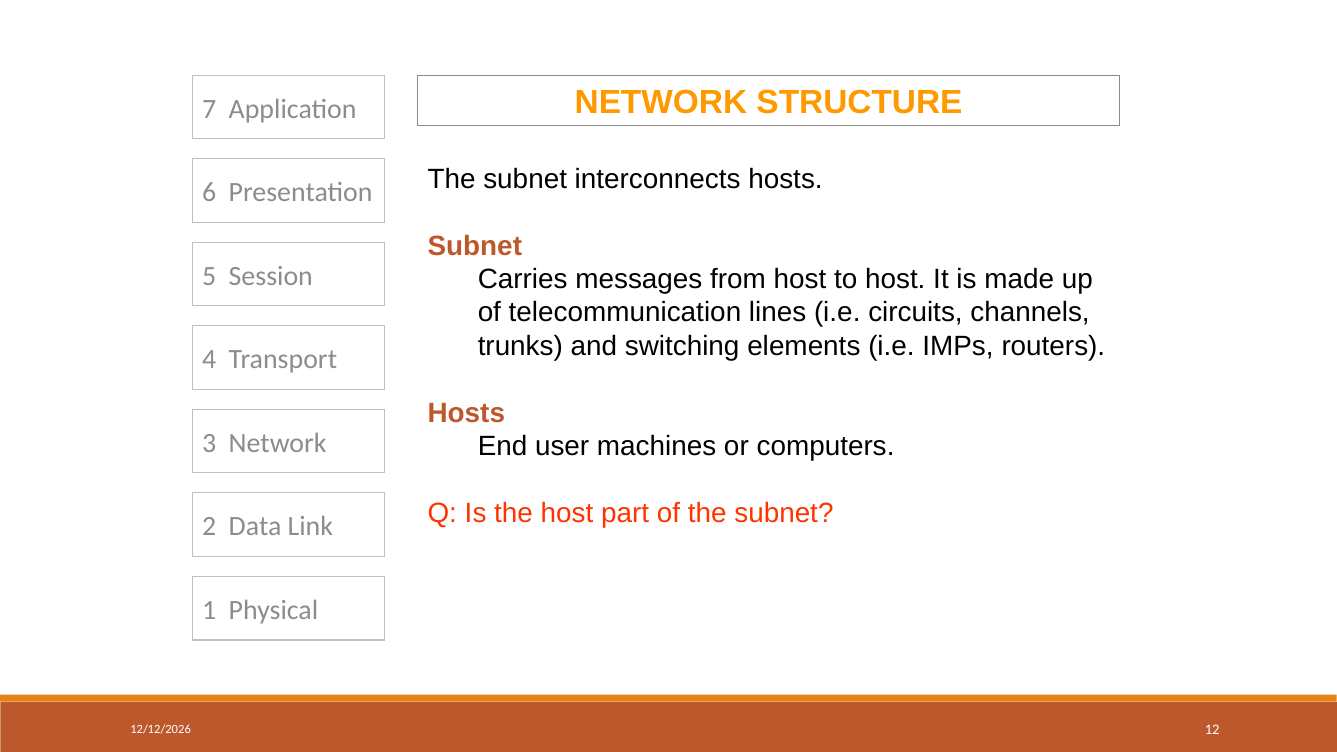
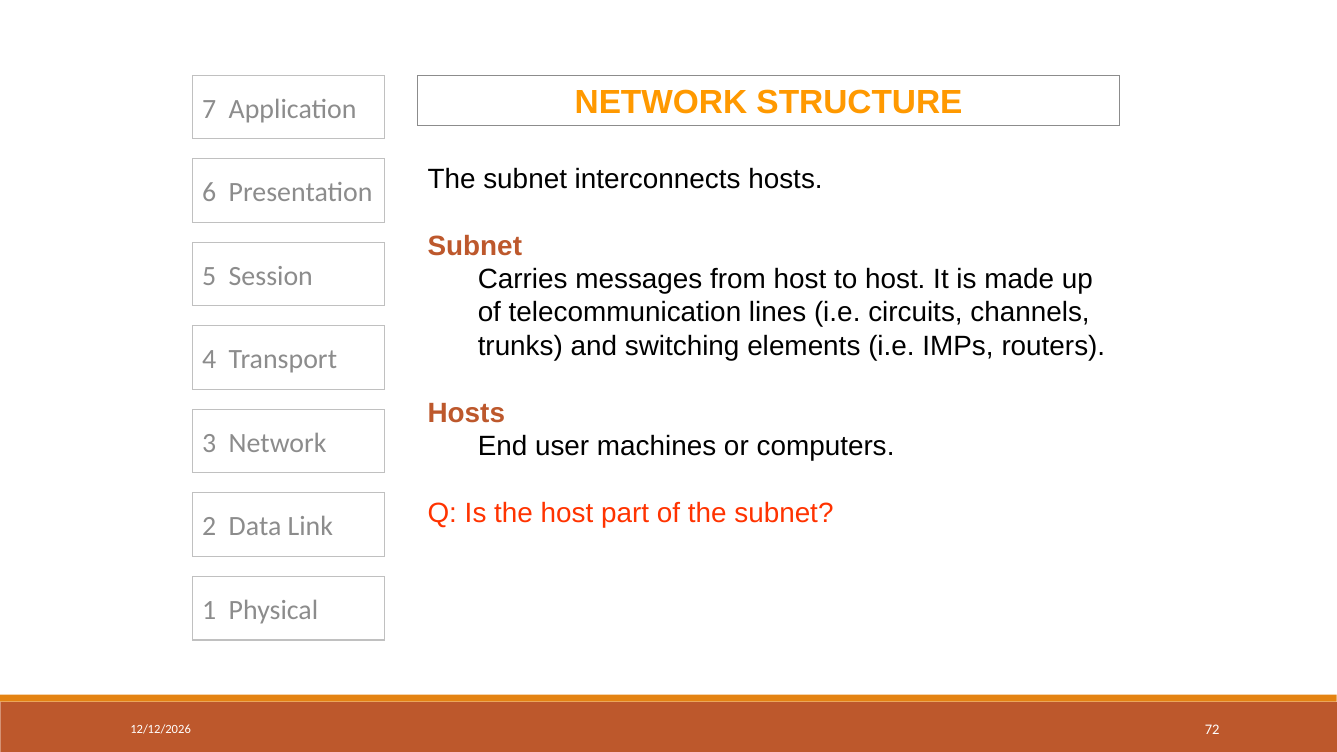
12: 12 -> 72
